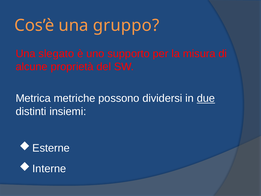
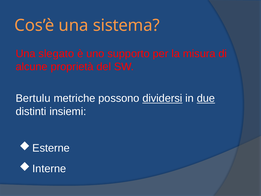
gruppo: gruppo -> sistema
Metrica: Metrica -> Bertulu
dividersi underline: none -> present
